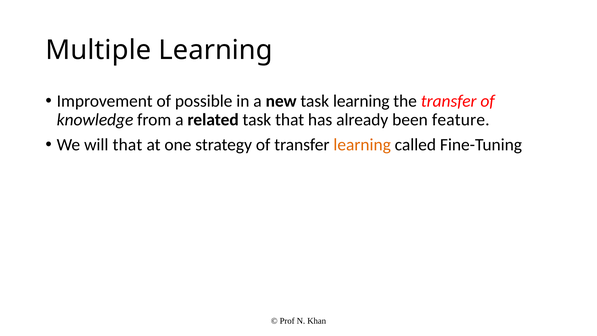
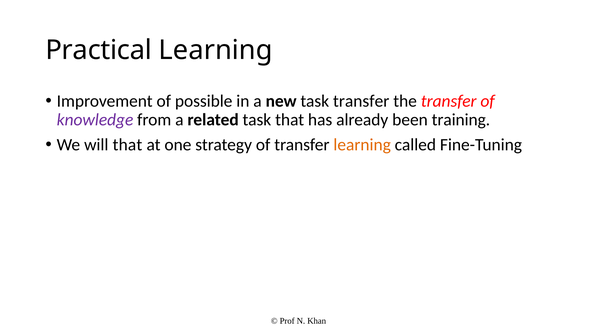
Multiple: Multiple -> Practical
task learning: learning -> transfer
knowledge colour: black -> purple
feature: feature -> training
